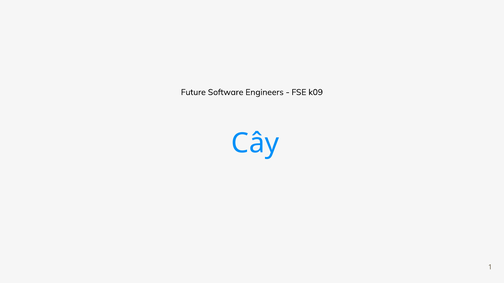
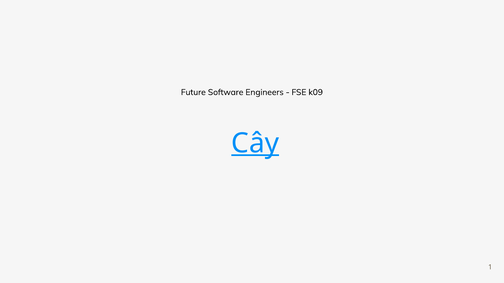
Cây underline: none -> present
